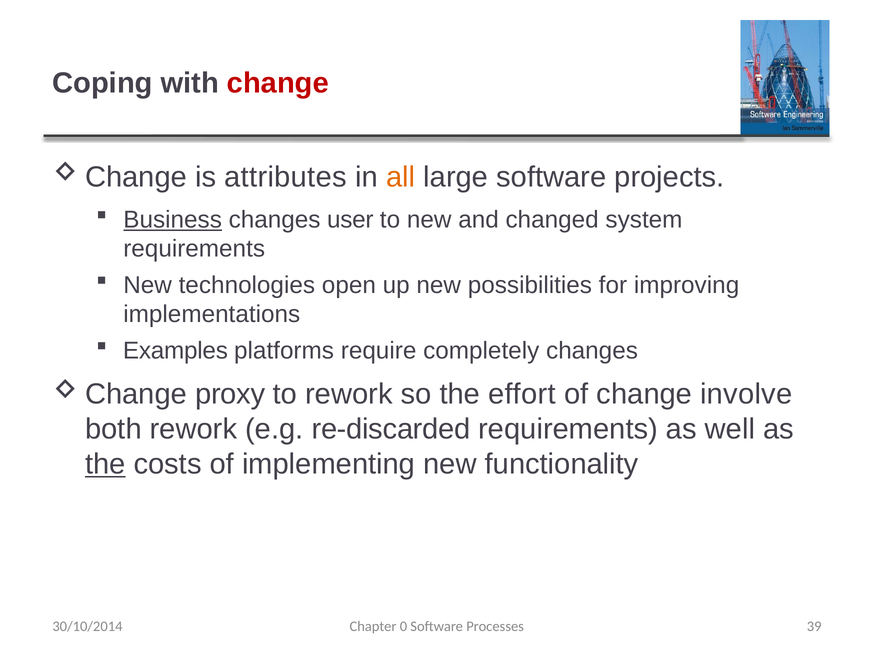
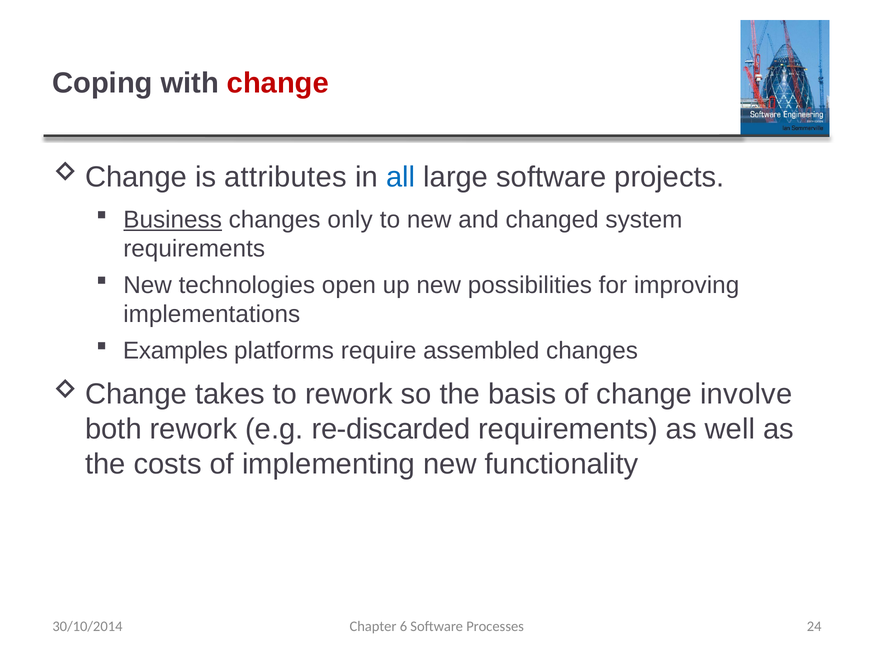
all colour: orange -> blue
user: user -> only
completely: completely -> assembled
proxy: proxy -> takes
effort: effort -> basis
the at (105, 464) underline: present -> none
0: 0 -> 6
39: 39 -> 24
